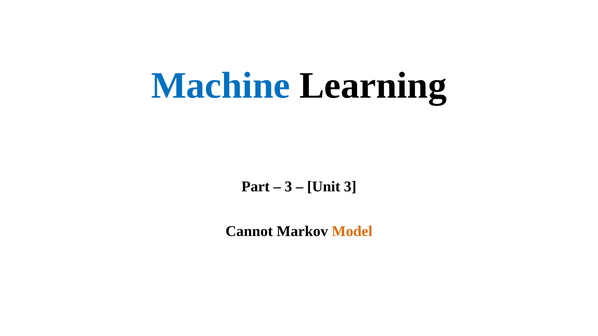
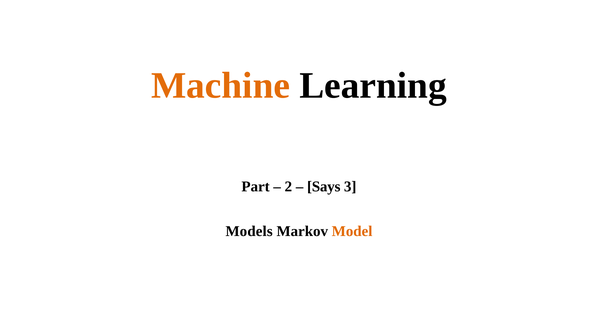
Machine colour: blue -> orange
3 at (288, 187): 3 -> 2
Unit: Unit -> Says
Cannot: Cannot -> Models
